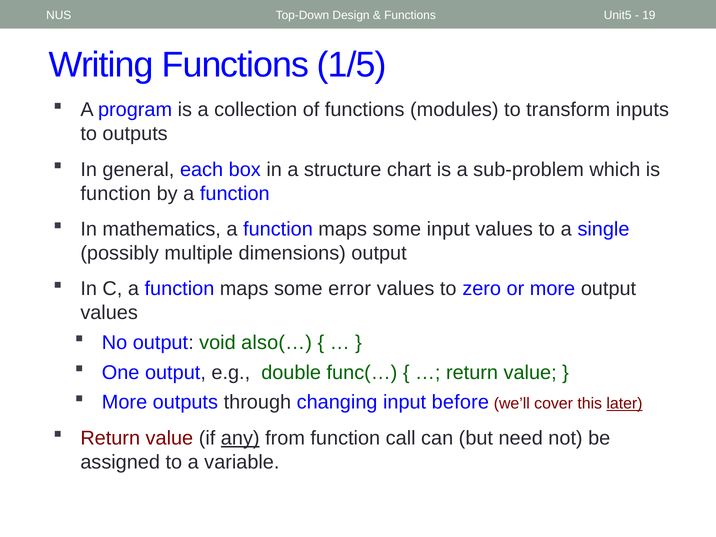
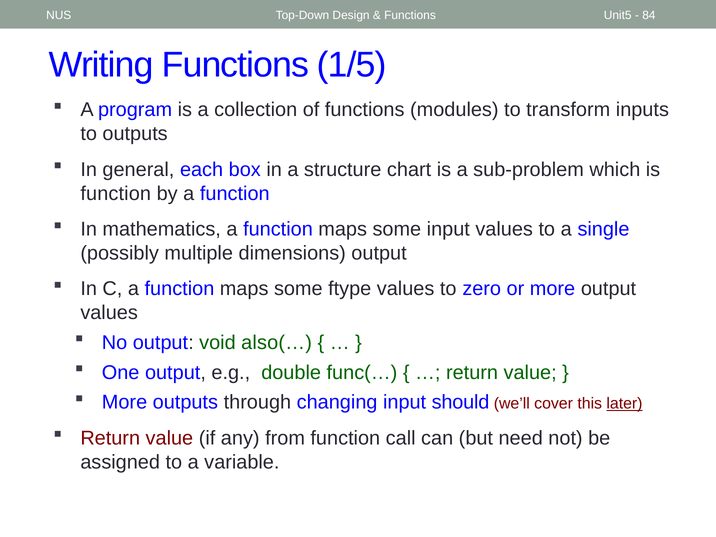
19: 19 -> 84
error: error -> ftype
before: before -> should
any underline: present -> none
